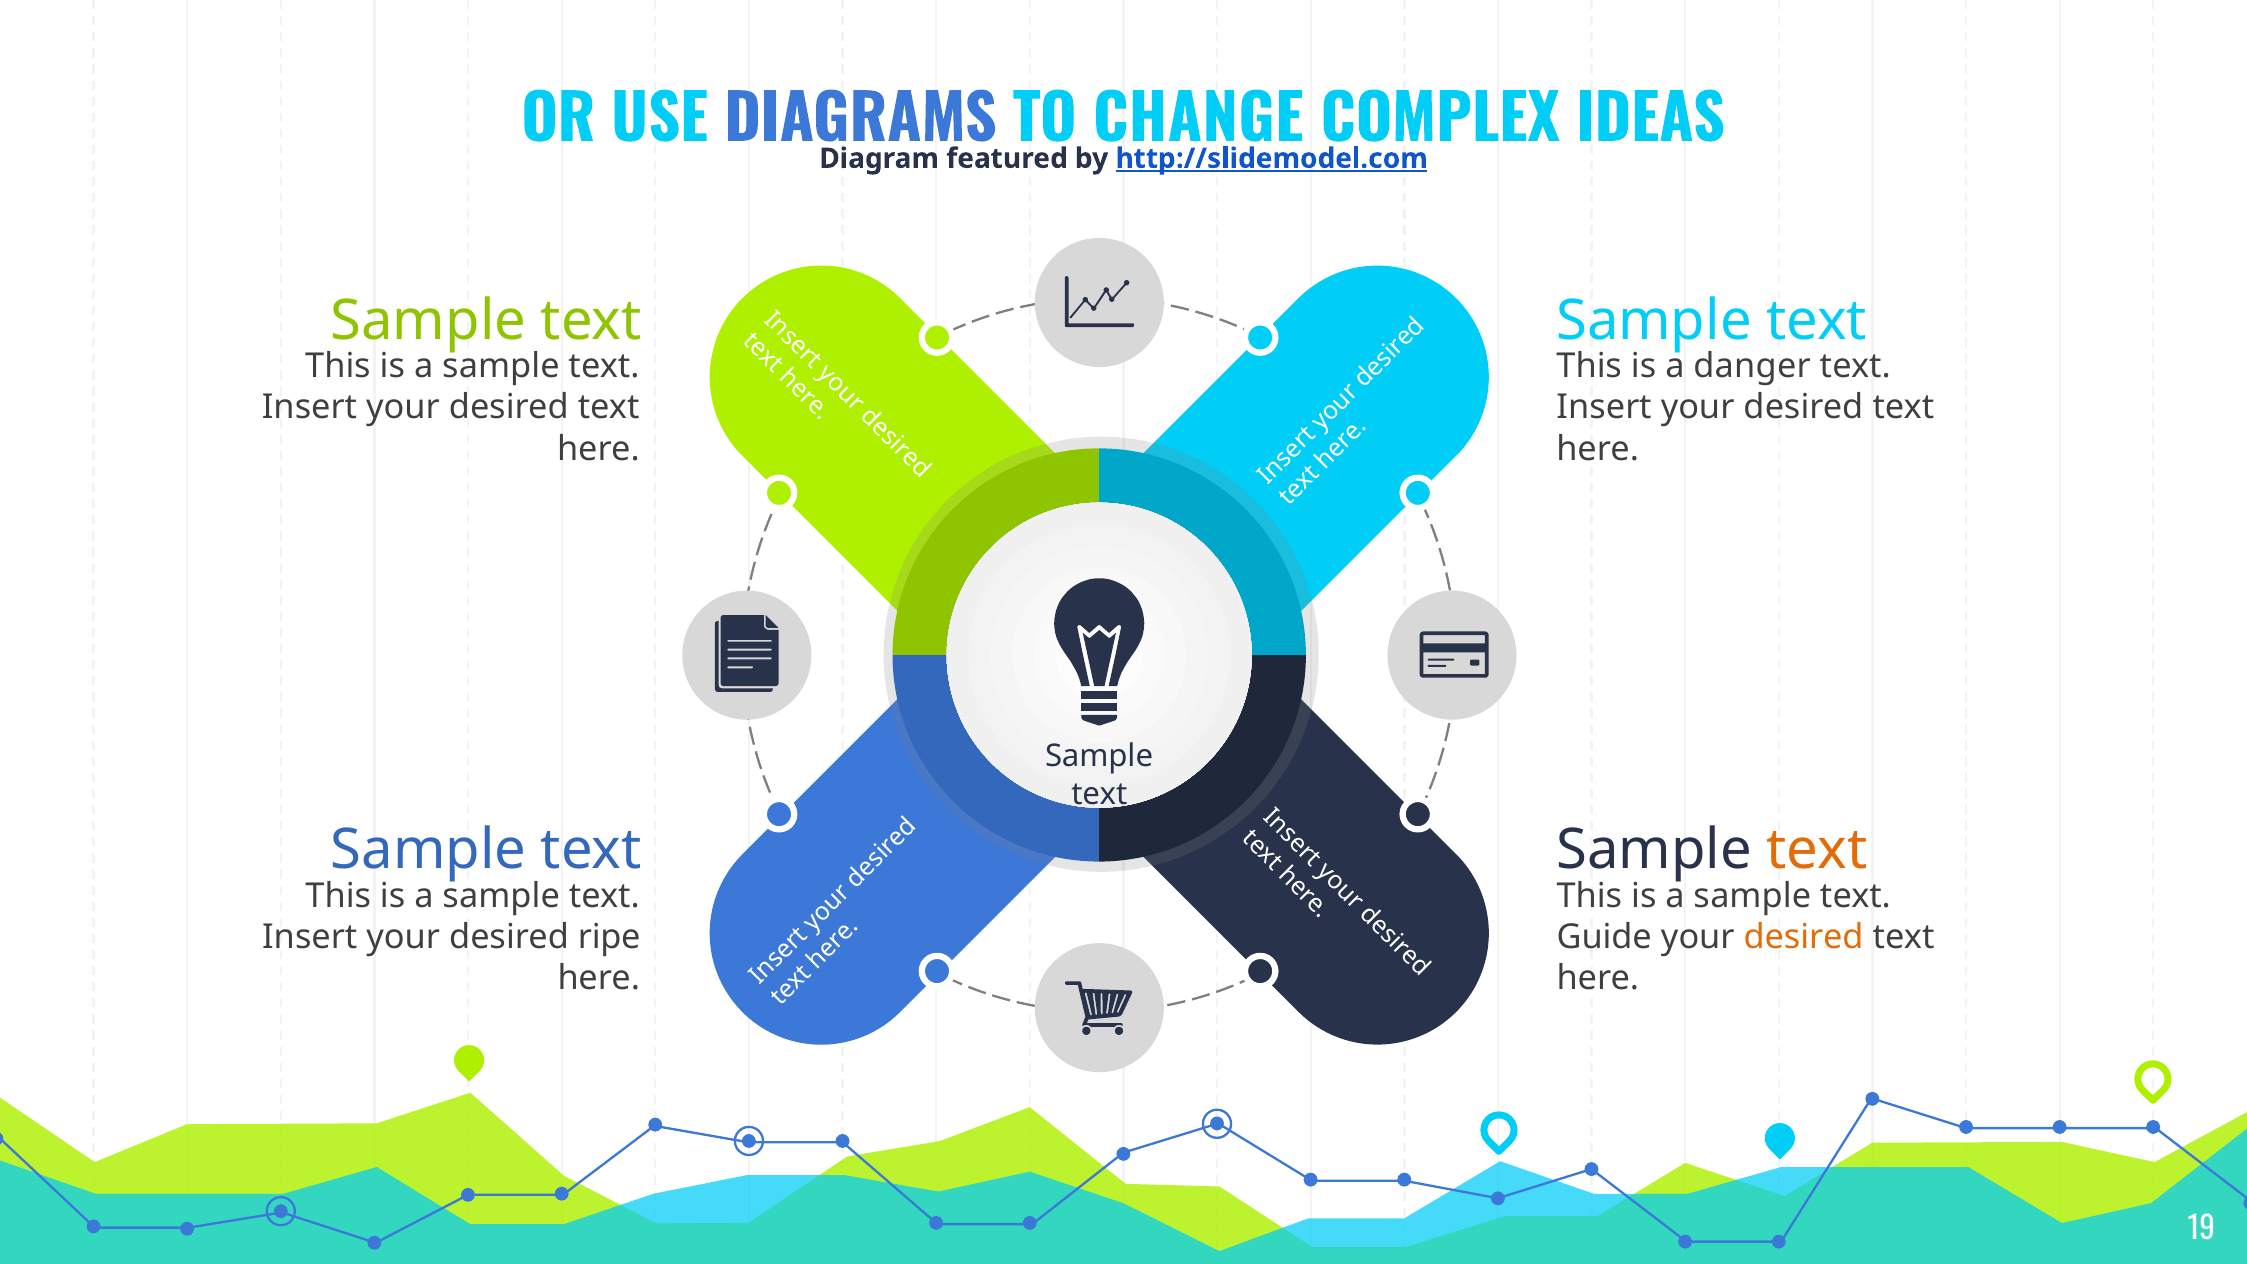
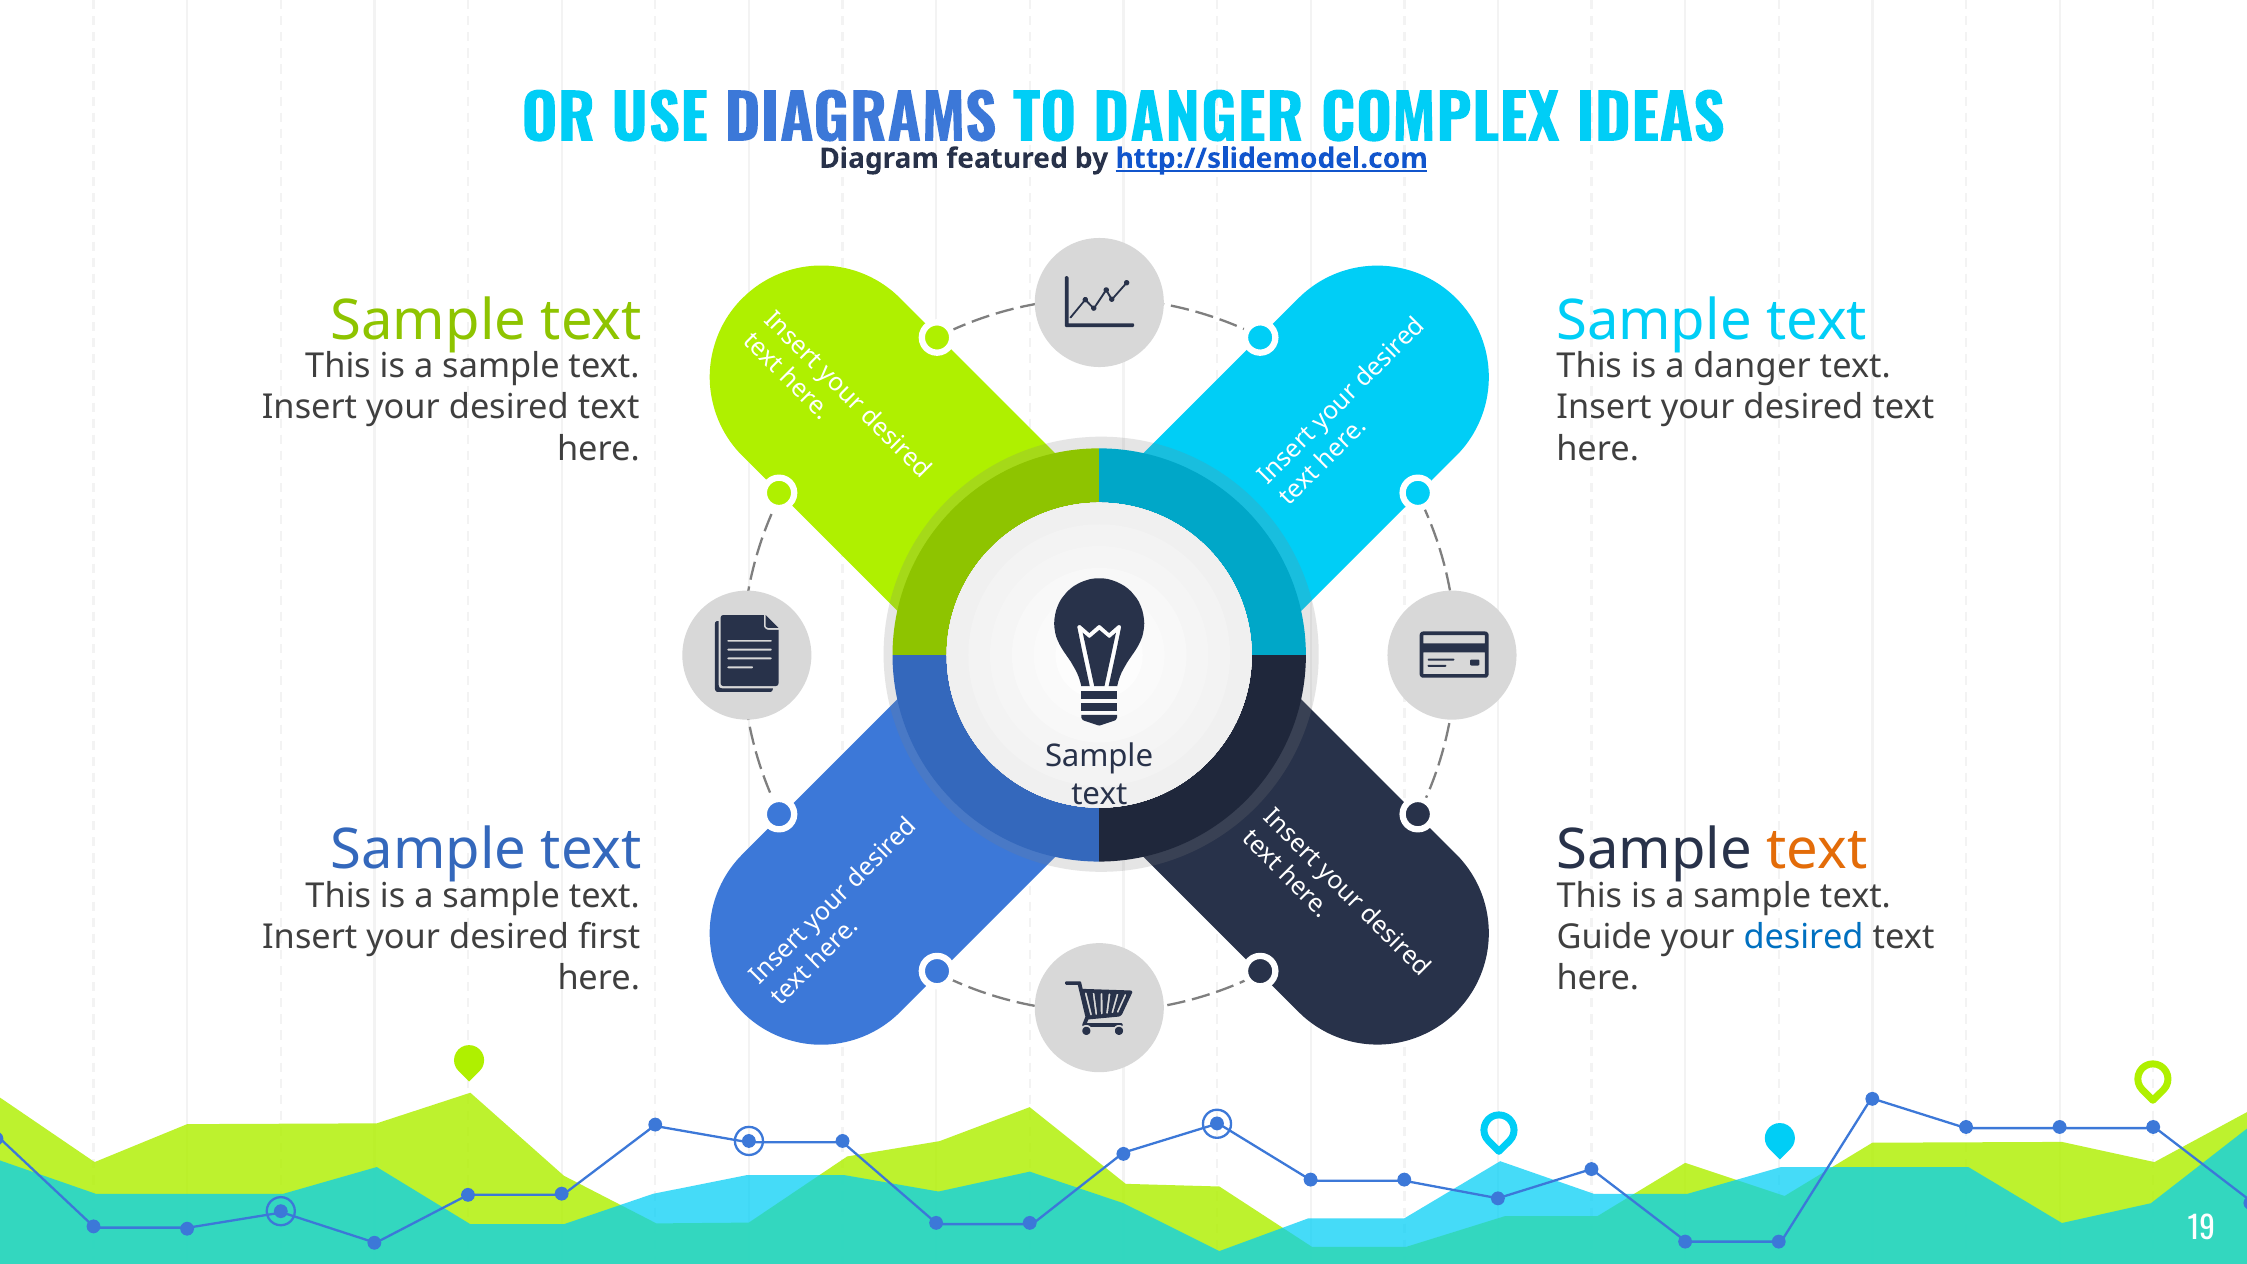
TO CHANGE: CHANGE -> DANGER
ripe: ripe -> first
desired at (1804, 937) colour: orange -> blue
